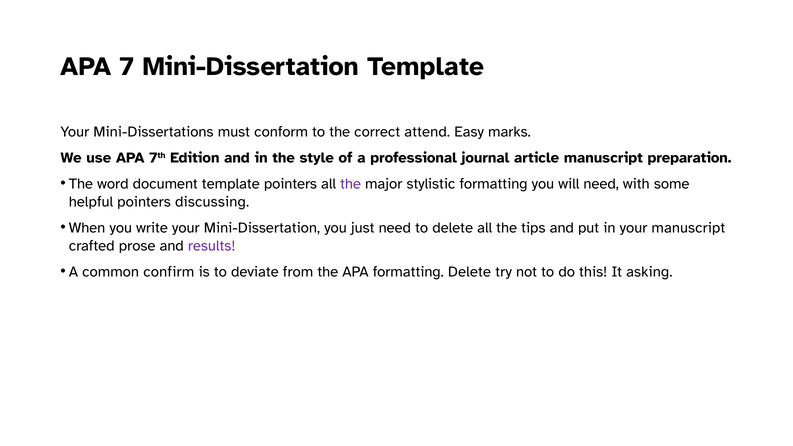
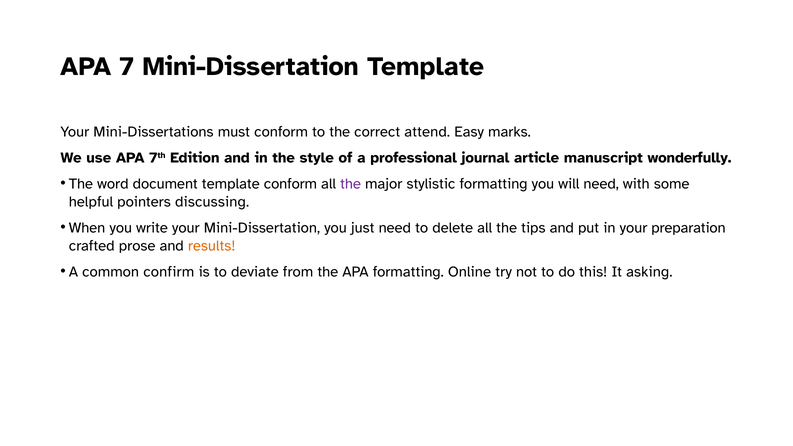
preparation: preparation -> wonderfully
template pointers: pointers -> conform
your manuscript: manuscript -> preparation
results colour: purple -> orange
formatting Delete: Delete -> Online
